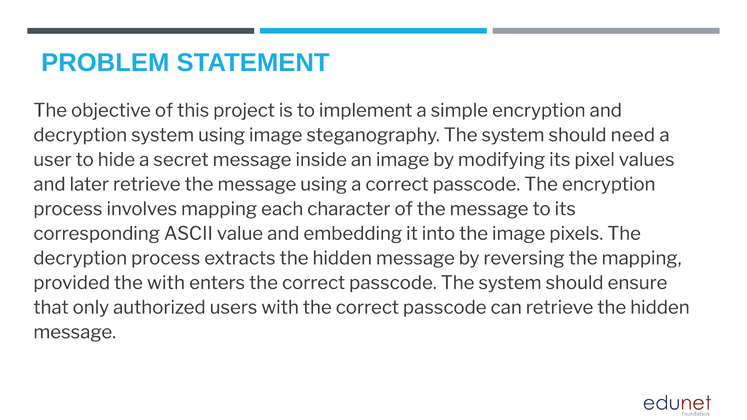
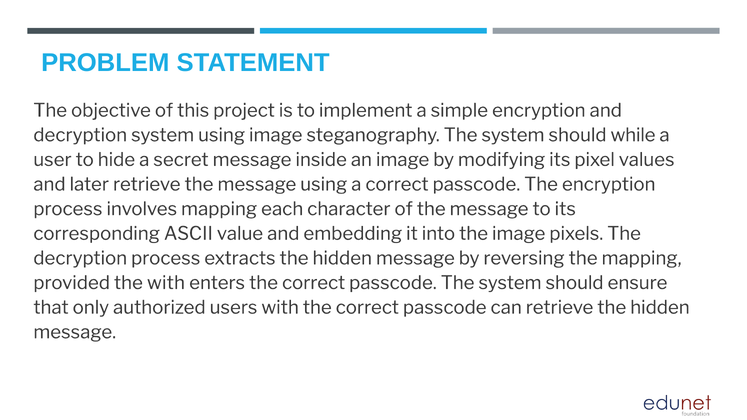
need: need -> while
